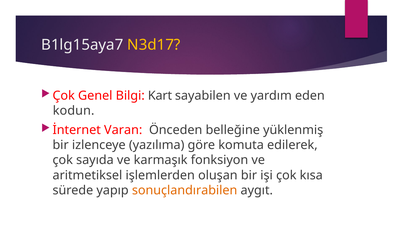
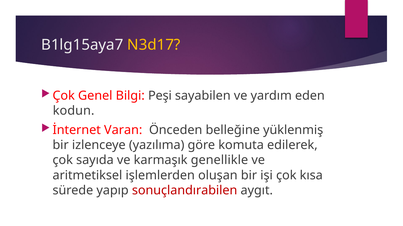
Kart: Kart -> Peşi
fonksiyon: fonksiyon -> genellikle
sonuçlandırabilen colour: orange -> red
